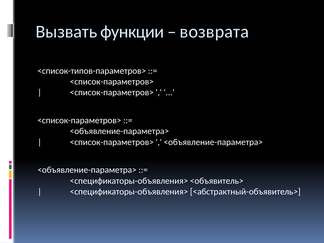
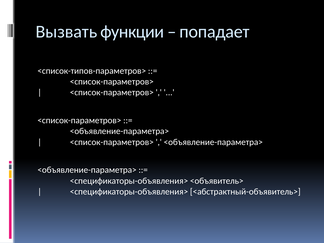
возврата: возврата -> попадает
